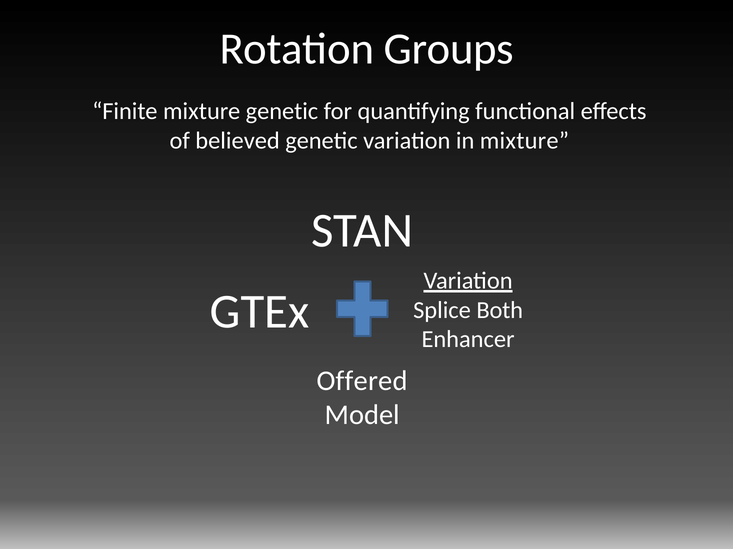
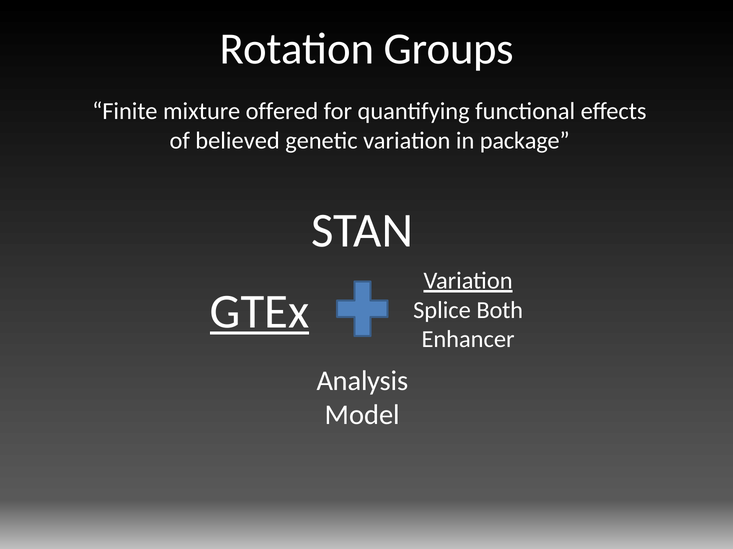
mixture genetic: genetic -> offered
in mixture: mixture -> package
GTEx underline: none -> present
Offered: Offered -> Analysis
